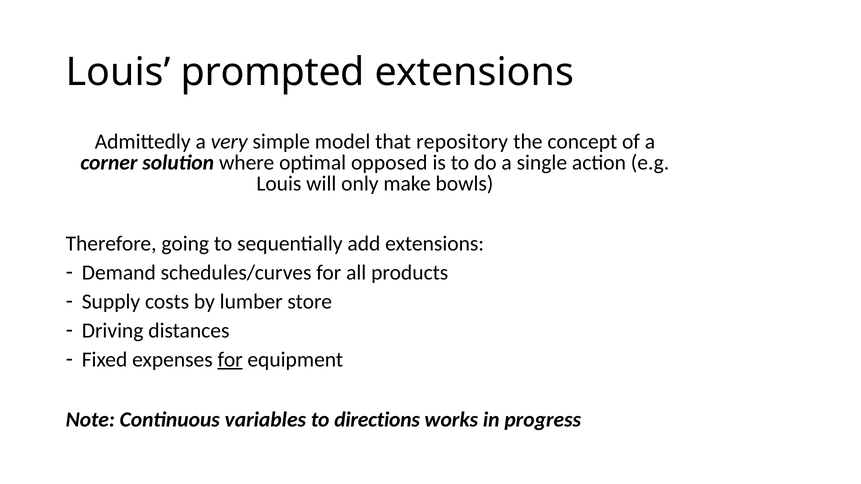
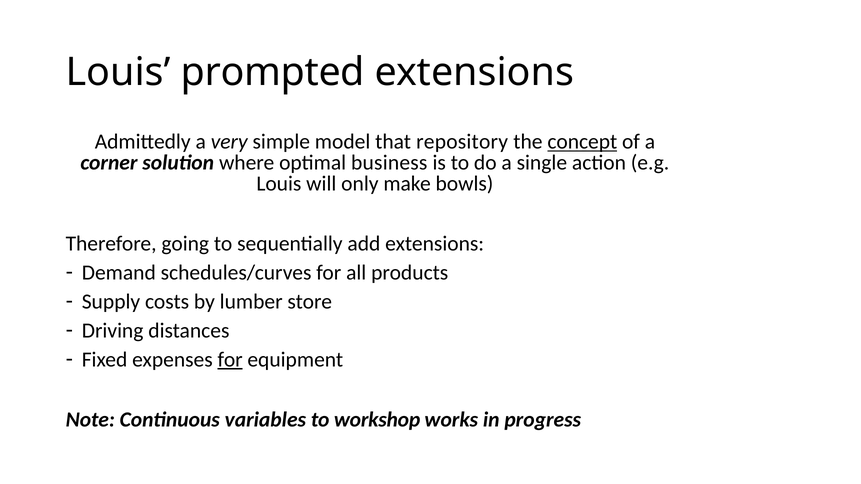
concept underline: none -> present
opposed: opposed -> business
directions: directions -> workshop
